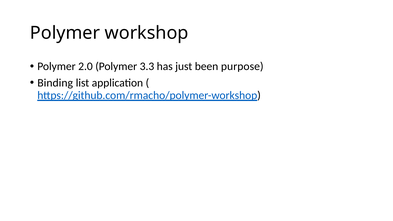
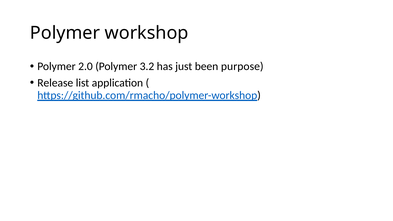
3.3: 3.3 -> 3.2
Binding: Binding -> Release
